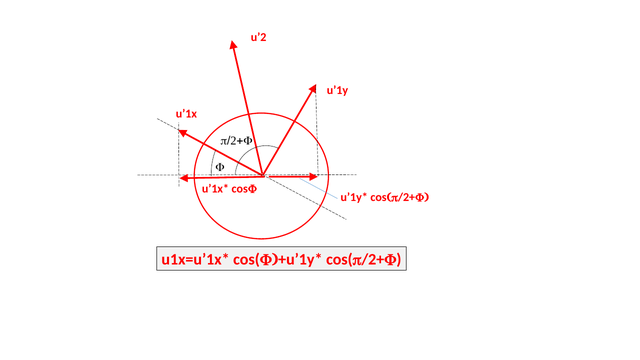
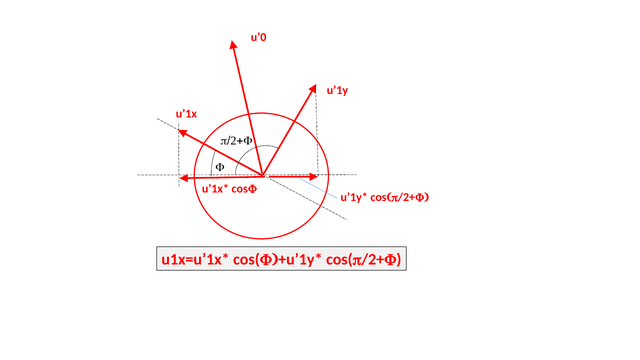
u’2: u’2 -> u’0
